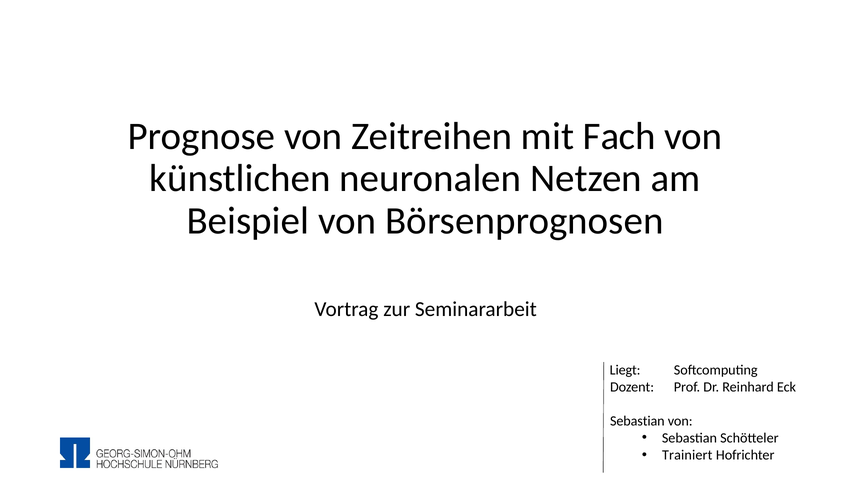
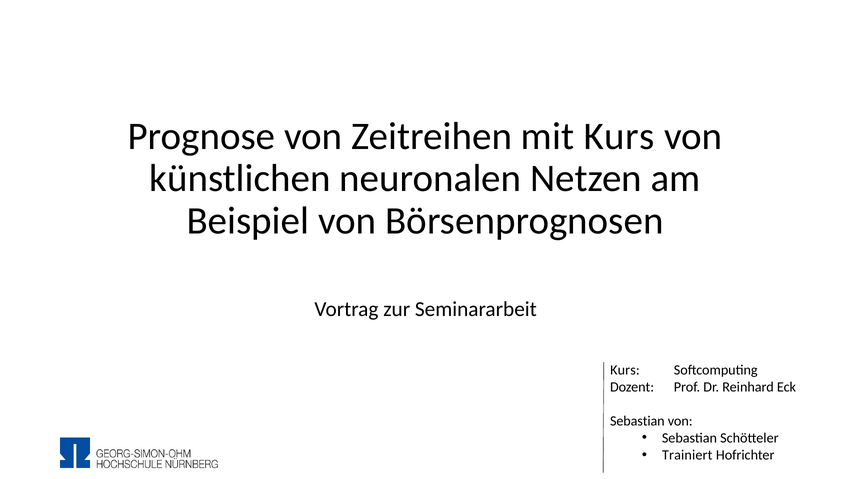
mit Fach: Fach -> Kurs
Liegt at (625, 370): Liegt -> Kurs
